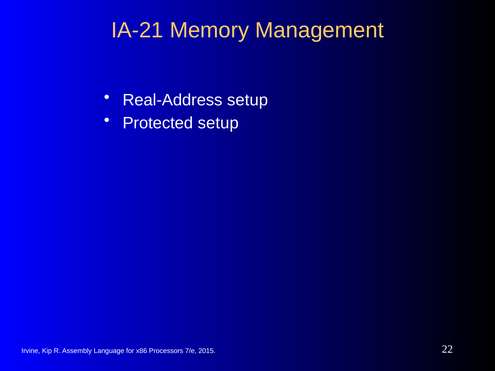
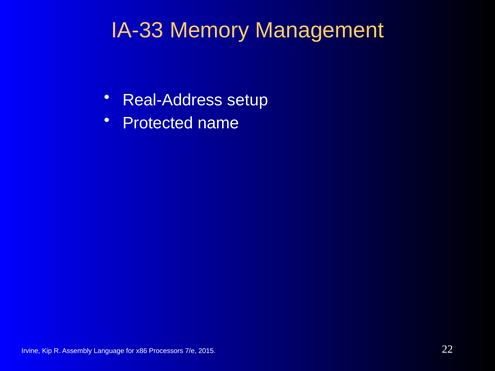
IA-21: IA-21 -> IA-33
Protected setup: setup -> name
